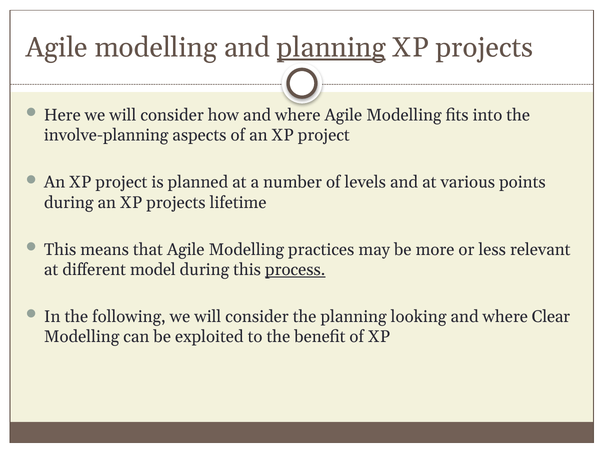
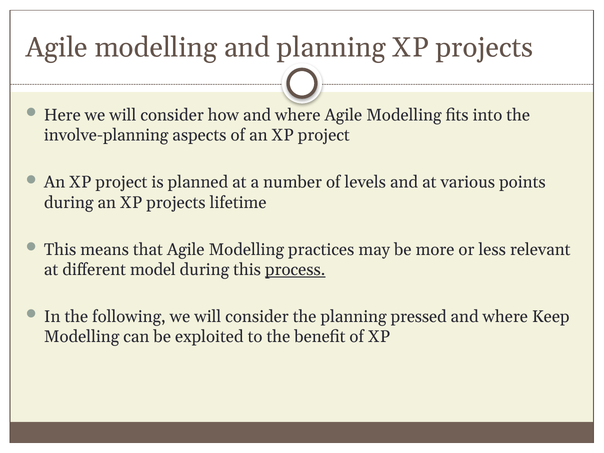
planning at (331, 48) underline: present -> none
looking: looking -> pressed
Clear: Clear -> Keep
